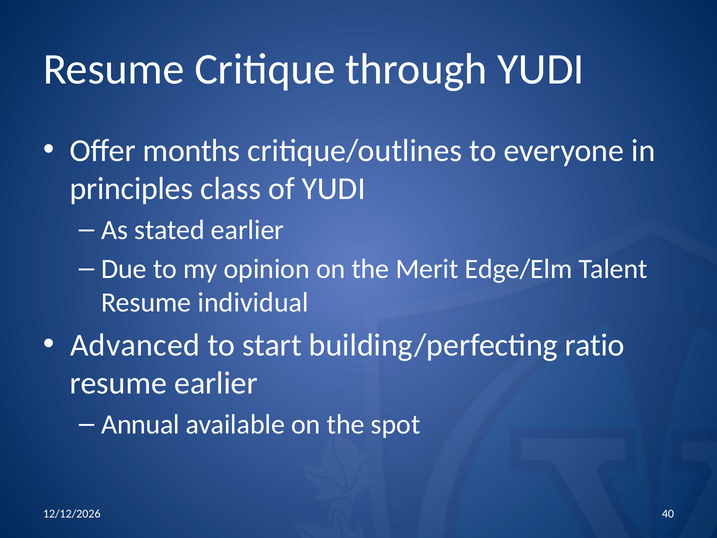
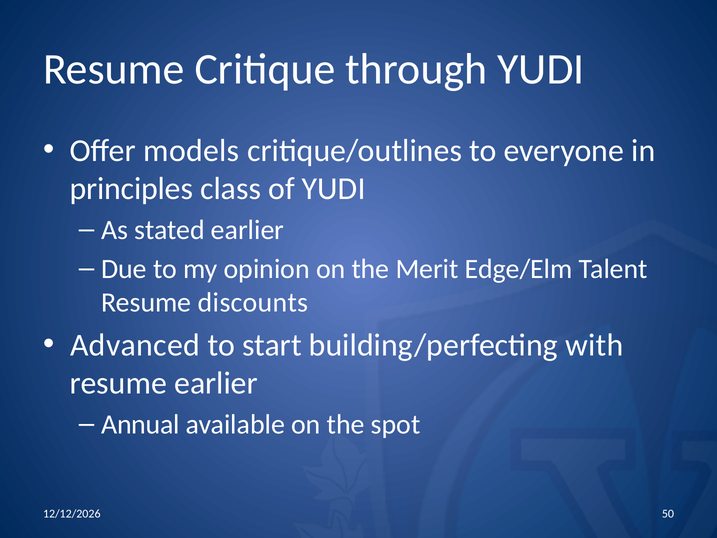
months: months -> models
individual: individual -> discounts
ratio: ratio -> with
40: 40 -> 50
